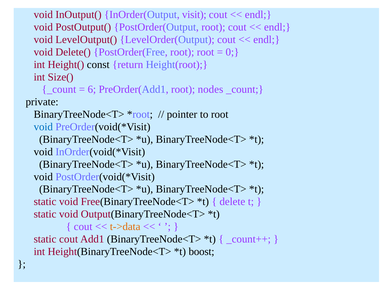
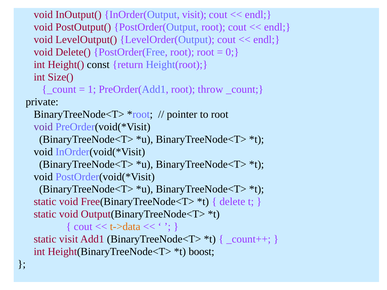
6: 6 -> 1
nodes: nodes -> throw
void at (43, 127) colour: blue -> purple
static cout: cout -> visit
